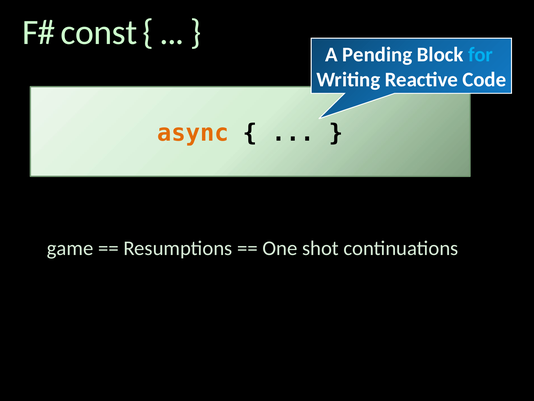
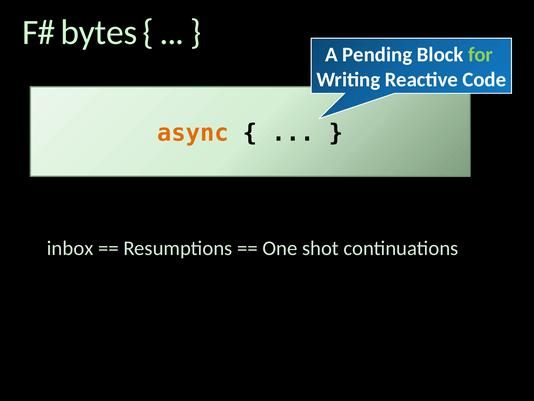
const: const -> bytes
for colour: light blue -> light green
game: game -> inbox
